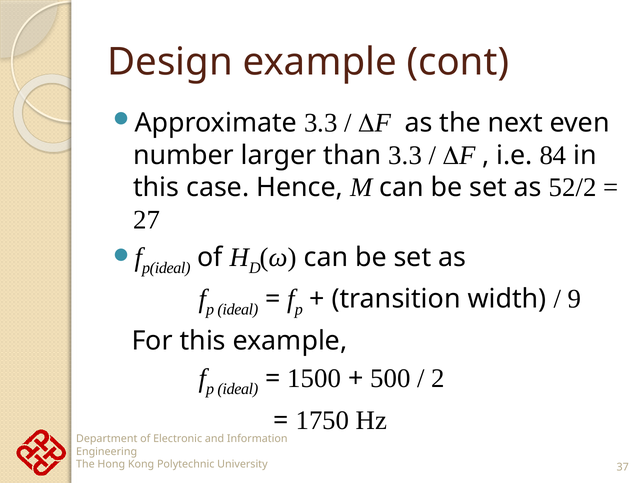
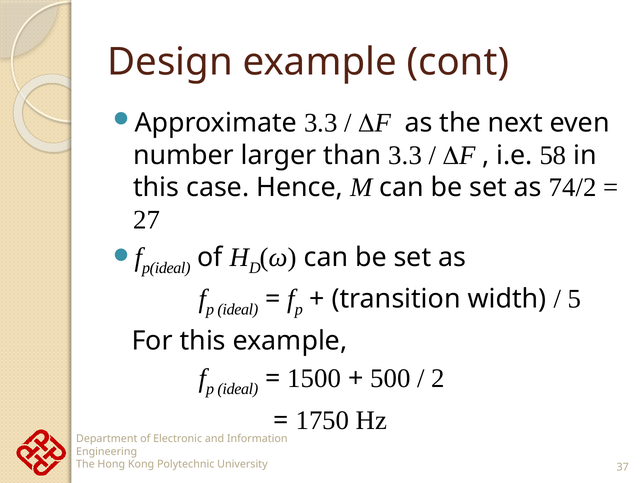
84: 84 -> 58
52/2: 52/2 -> 74/2
9: 9 -> 5
